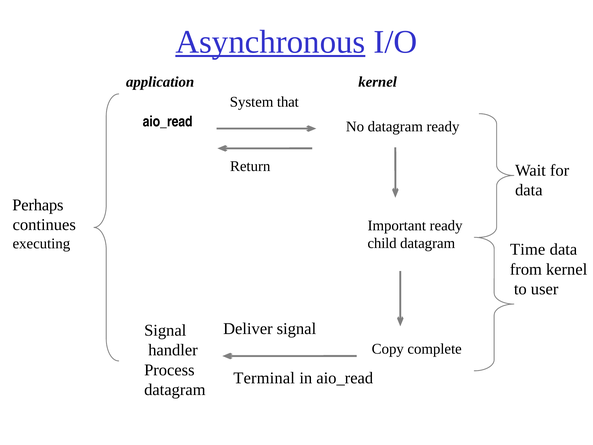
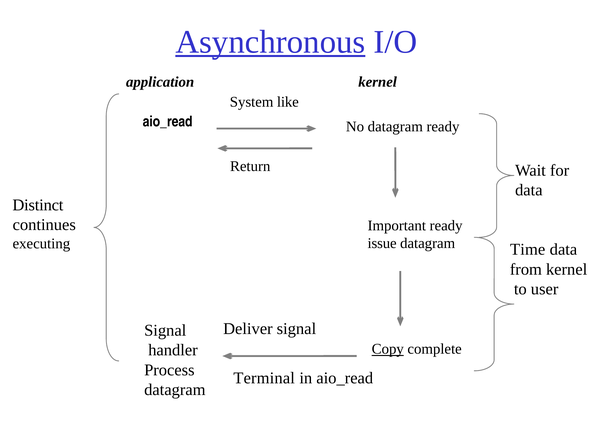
that: that -> like
Perhaps: Perhaps -> Distinct
child: child -> issue
Copy underline: none -> present
